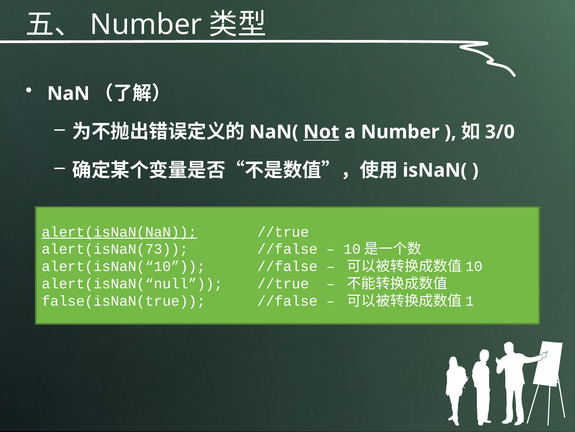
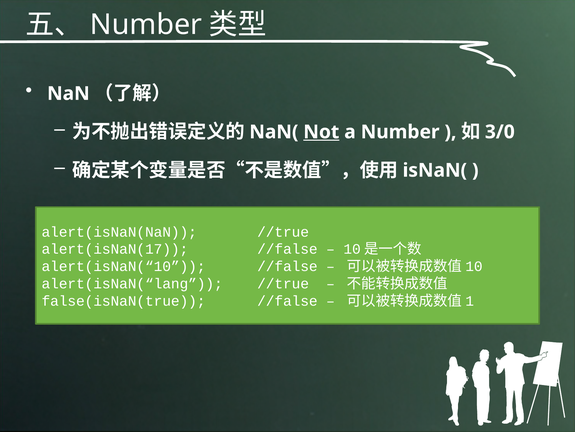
alert(isNaN(NaN underline: present -> none
alert(isNaN(73: alert(isNaN(73 -> alert(isNaN(17
alert(isNaN(“null: alert(isNaN(“null -> alert(isNaN(“lang
